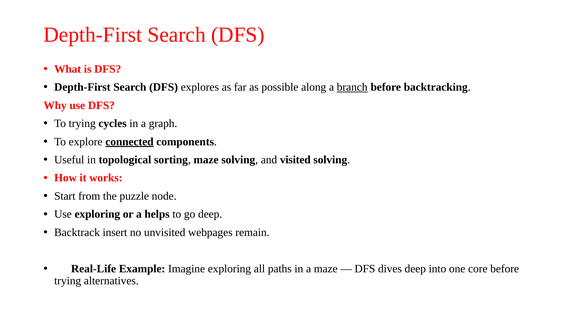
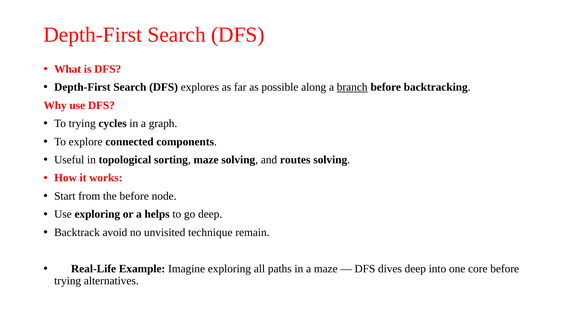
connected underline: present -> none
visited: visited -> routes
the puzzle: puzzle -> before
insert: insert -> avoid
webpages: webpages -> technique
